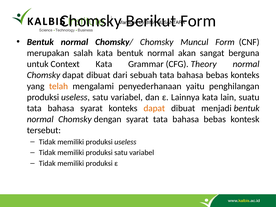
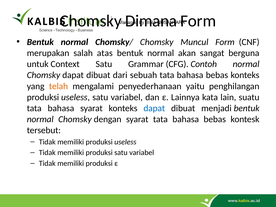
Berikut: Berikut -> Dimana
salah kata: kata -> atas
Context Kata: Kata -> Satu
Theory: Theory -> Contoh
dapat at (154, 108) colour: orange -> blue
